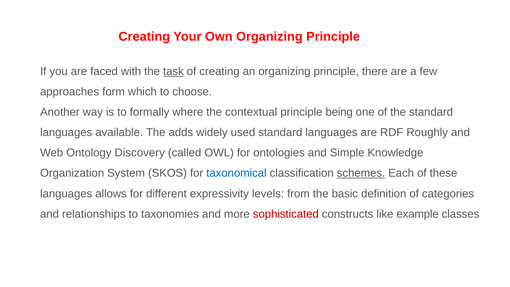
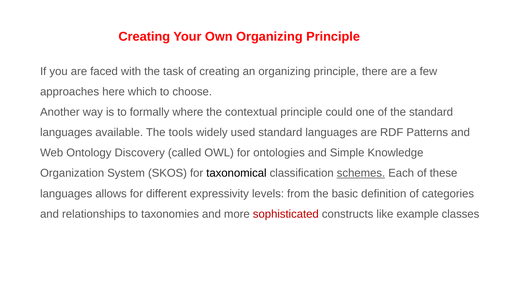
task underline: present -> none
form: form -> here
being: being -> could
adds: adds -> tools
Roughly: Roughly -> Patterns
taxonomical colour: blue -> black
